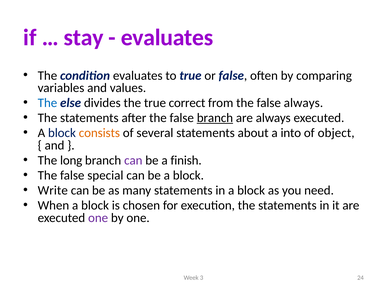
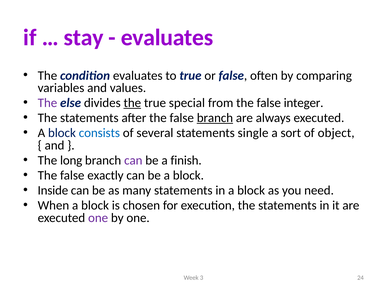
The at (47, 103) colour: blue -> purple
the at (132, 103) underline: none -> present
correct: correct -> special
false always: always -> integer
consists colour: orange -> blue
about: about -> single
into: into -> sort
special: special -> exactly
Write: Write -> Inside
